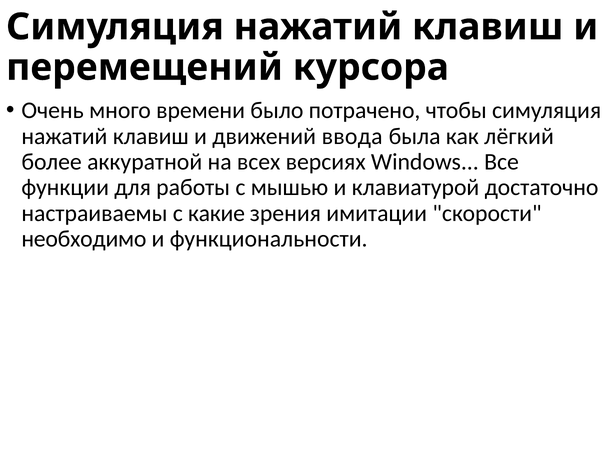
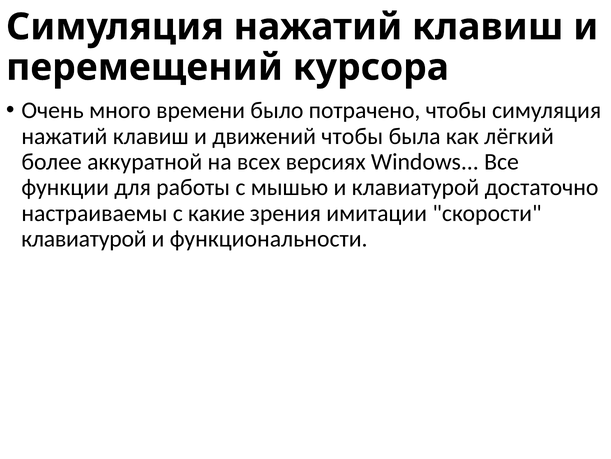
движений ввода: ввода -> чтобы
необходимо at (84, 238): необходимо -> клавиатурой
